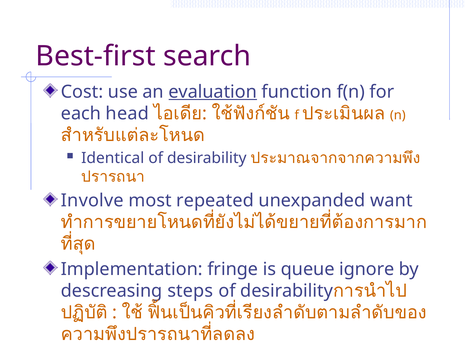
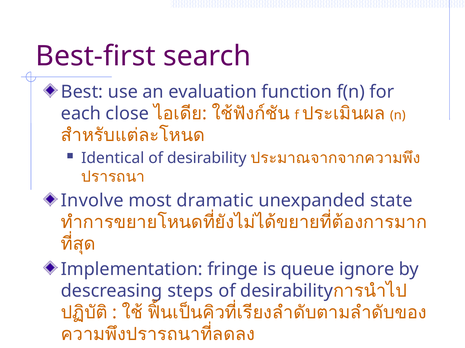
Cost: Cost -> Best
evaluation underline: present -> none
head: head -> close
repeated: repeated -> dramatic
want: want -> state
